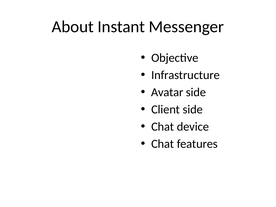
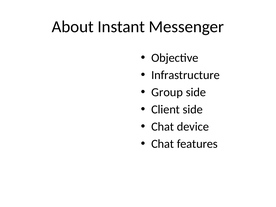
Avatar: Avatar -> Group
